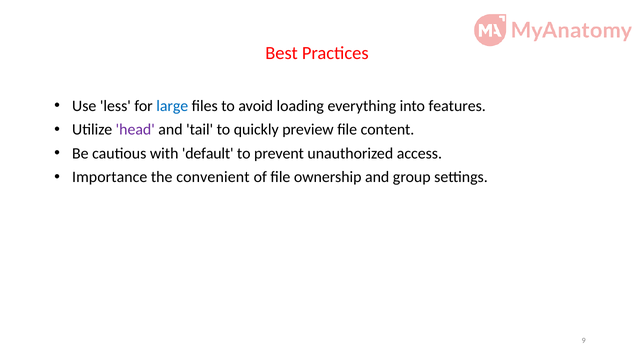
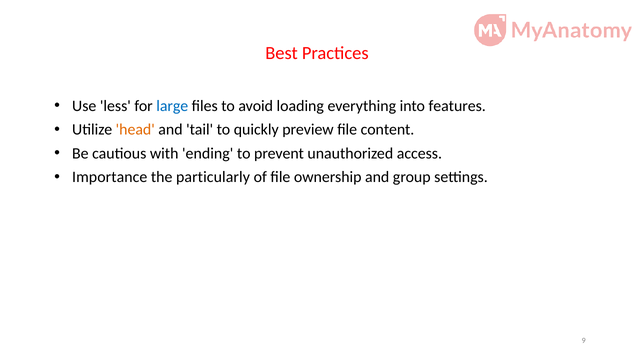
head colour: purple -> orange
default: default -> ending
convenient: convenient -> particularly
